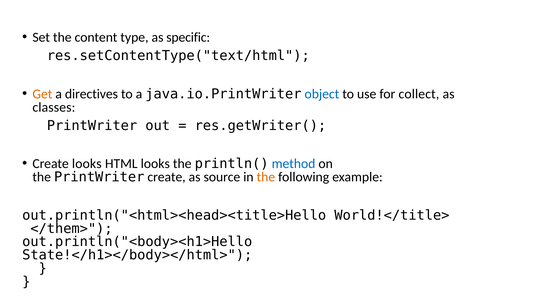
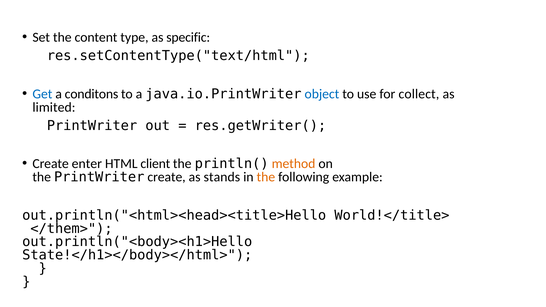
Get colour: orange -> blue
directives: directives -> conditons
classes: classes -> limited
Create looks: looks -> enter
HTML looks: looks -> client
method colour: blue -> orange
source: source -> stands
